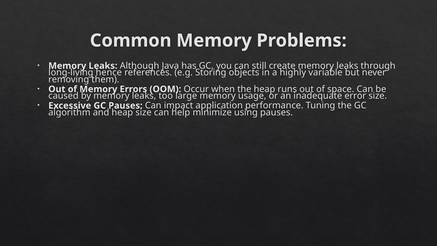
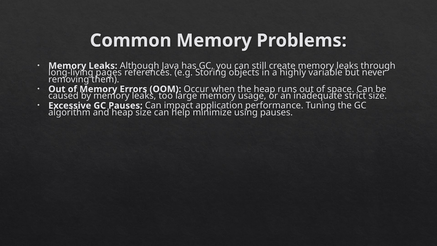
hence: hence -> pages
error: error -> strict
